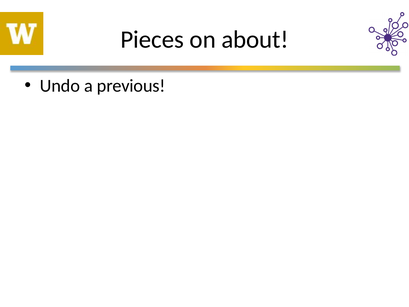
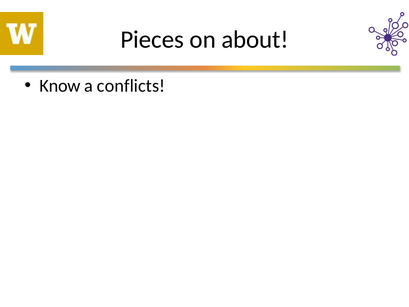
Undo: Undo -> Know
previous: previous -> conflicts
